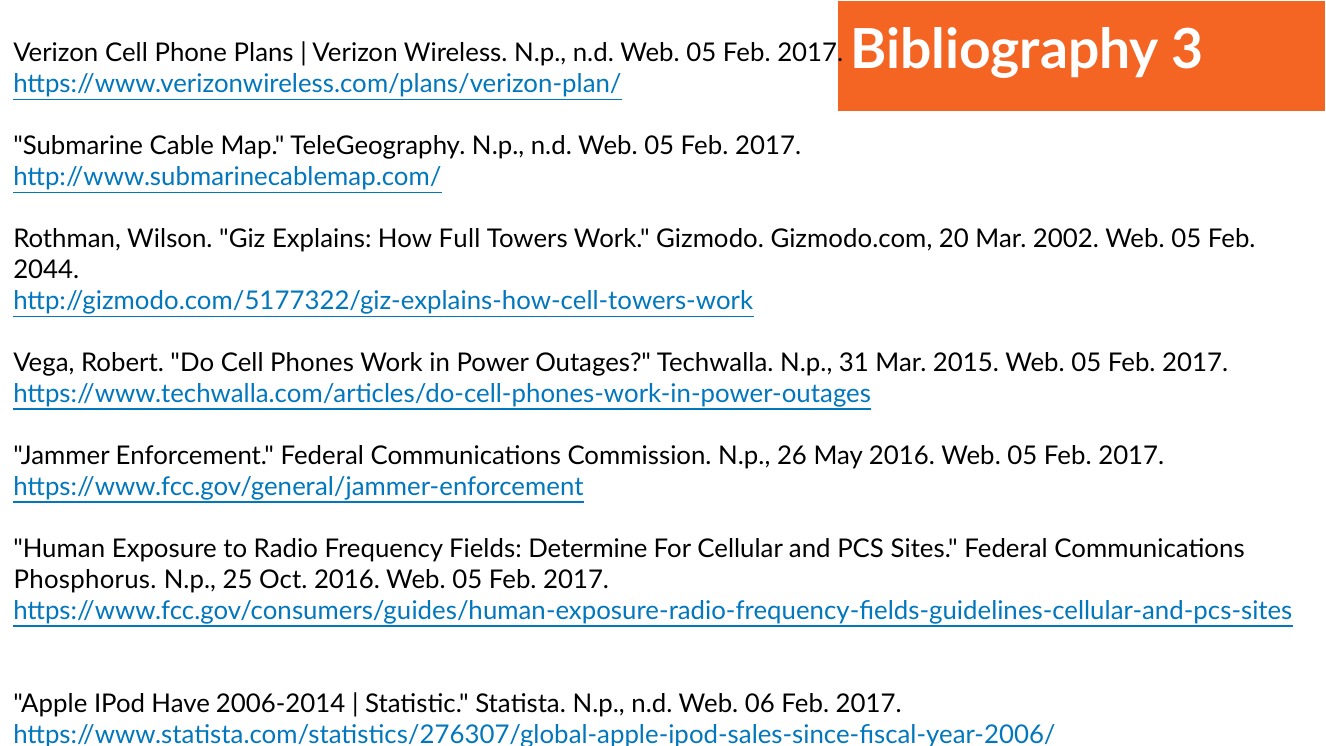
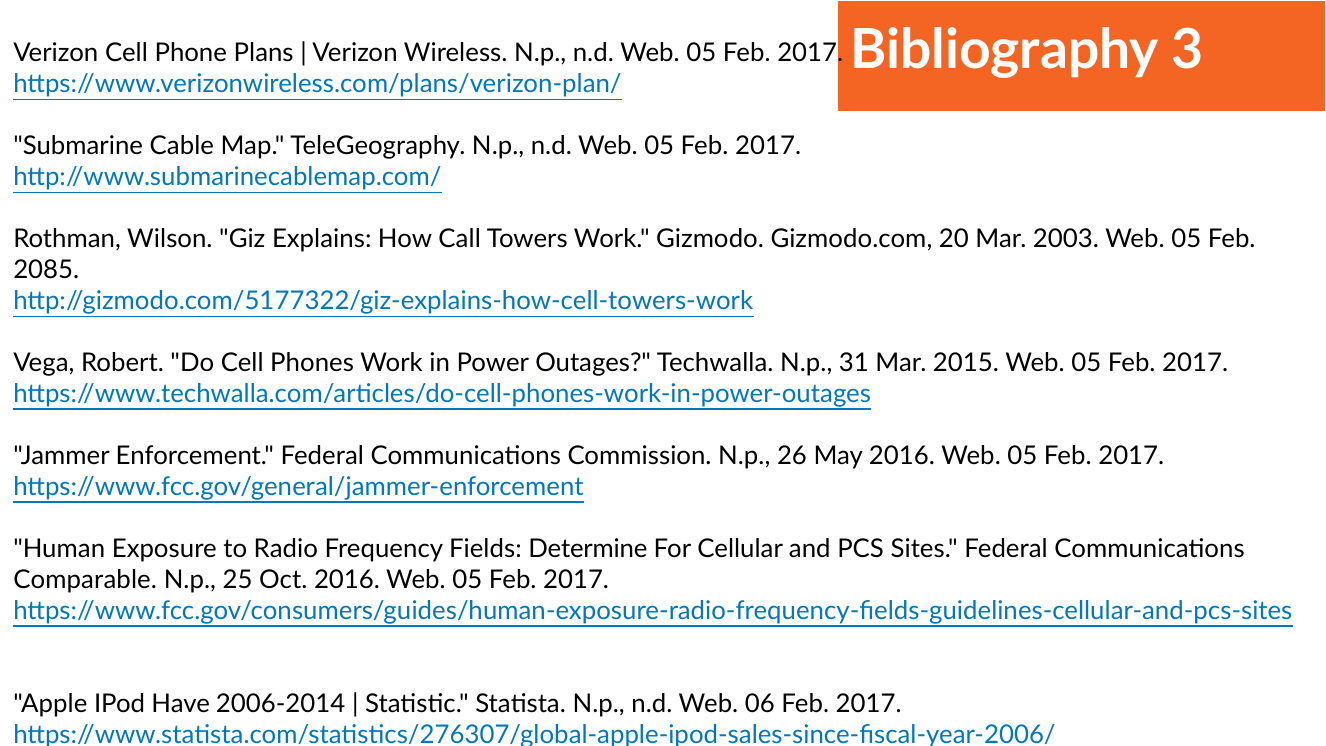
Full: Full -> Call
2002: 2002 -> 2003
2044: 2044 -> 2085
Phosphorus: Phosphorus -> Comparable
